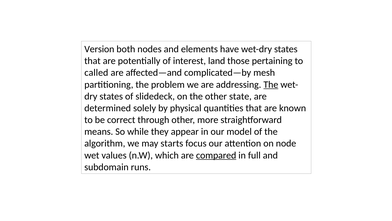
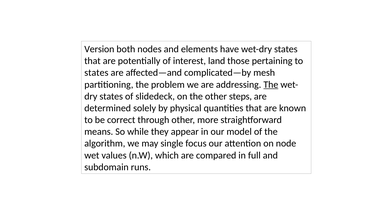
called at (96, 73): called -> states
state: state -> steps
starts: starts -> single
compared underline: present -> none
